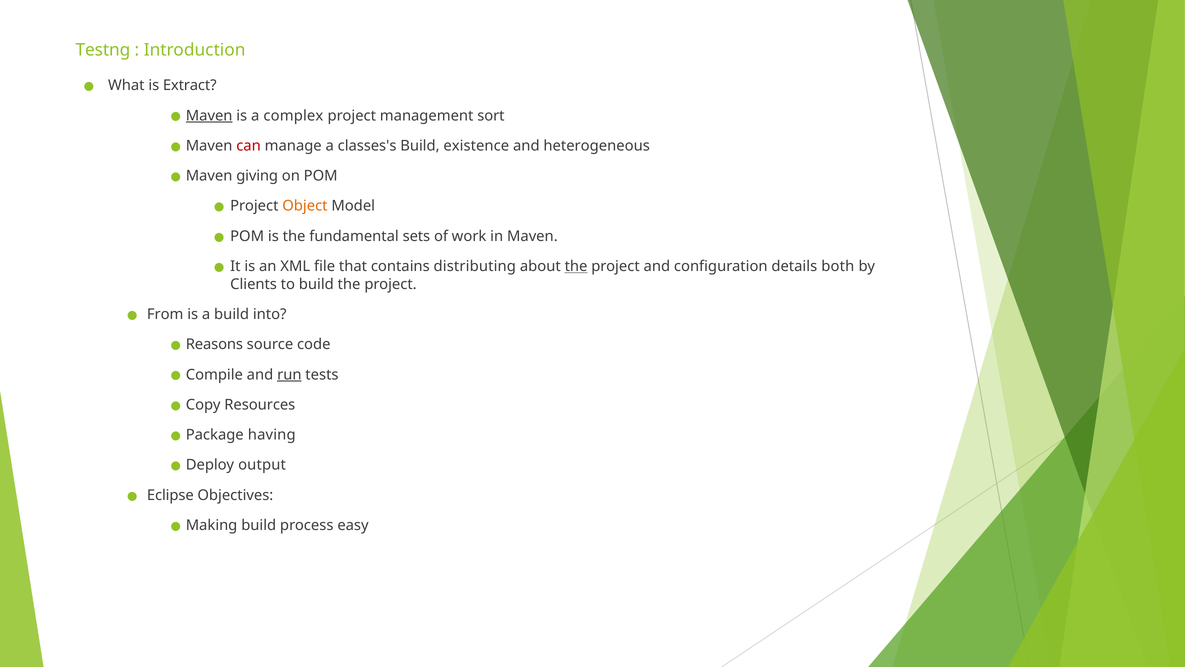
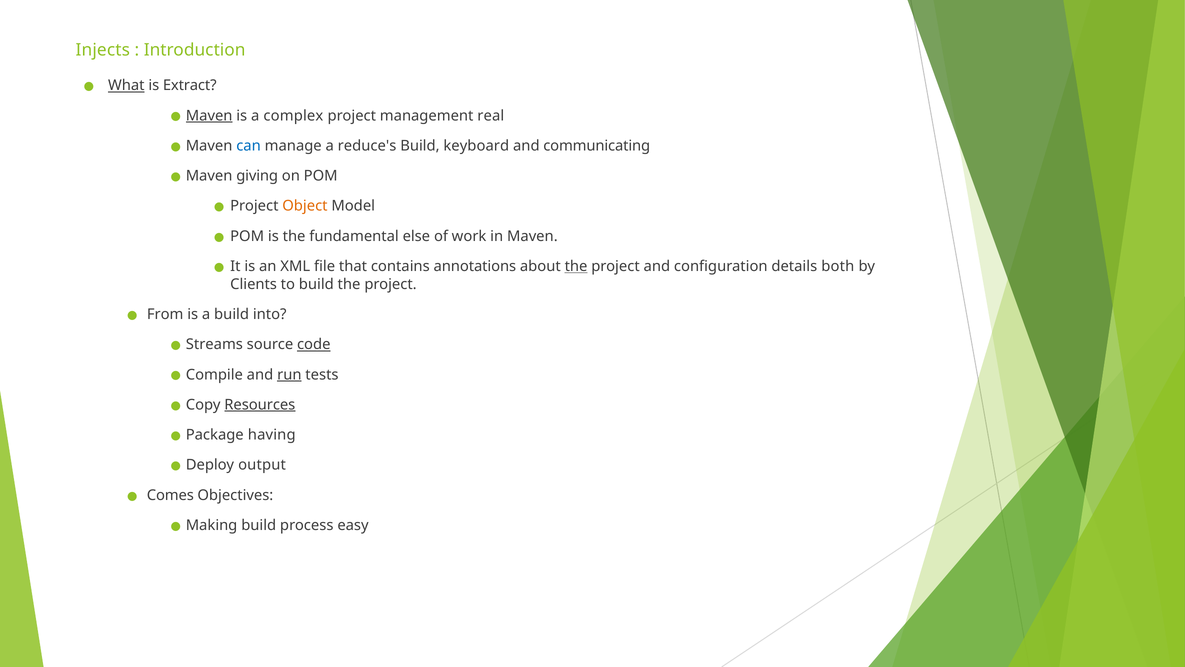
Testng: Testng -> Injects
What underline: none -> present
sort: sort -> real
can colour: red -> blue
classes's: classes's -> reduce's
existence: existence -> keyboard
heterogeneous: heterogeneous -> communicating
sets: sets -> else
distributing: distributing -> annotations
Reasons: Reasons -> Streams
code underline: none -> present
Resources underline: none -> present
Eclipse: Eclipse -> Comes
